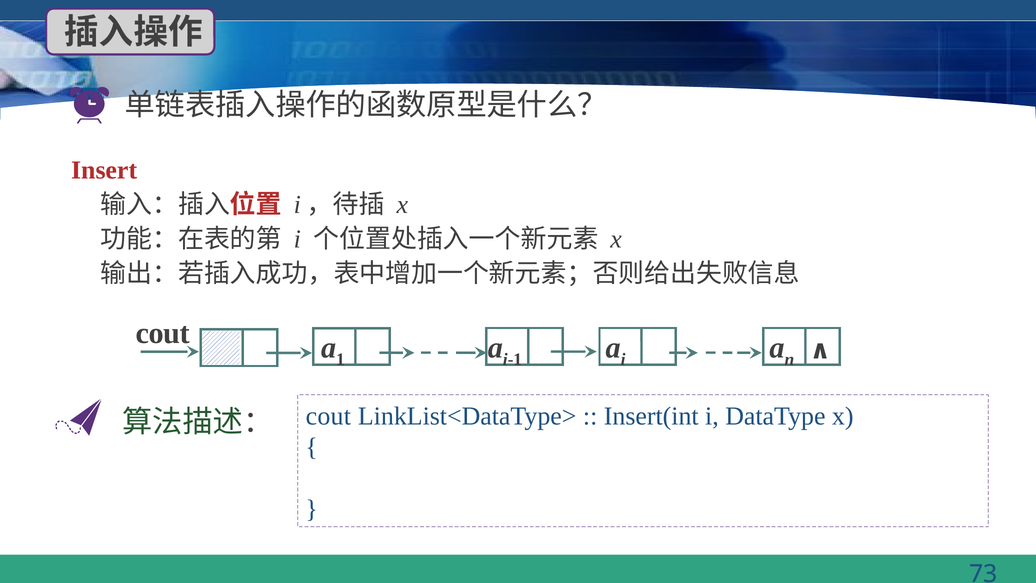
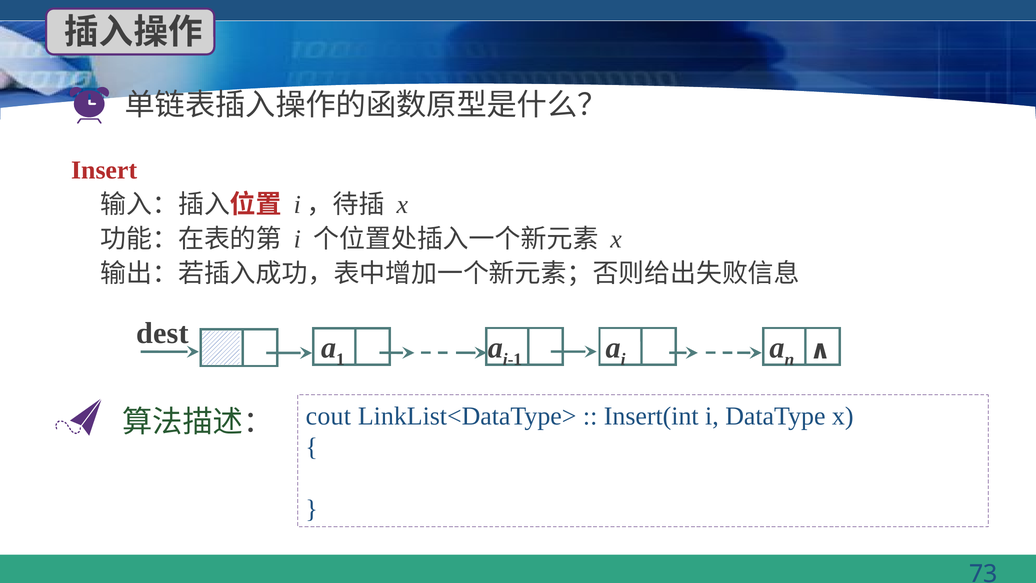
cout at (163, 333): cout -> dest
